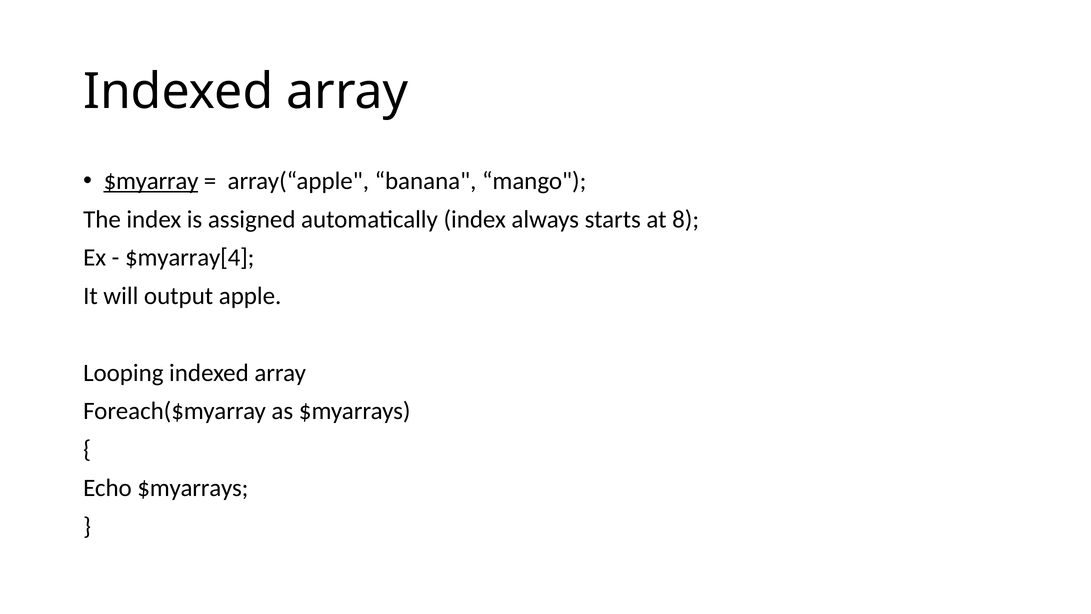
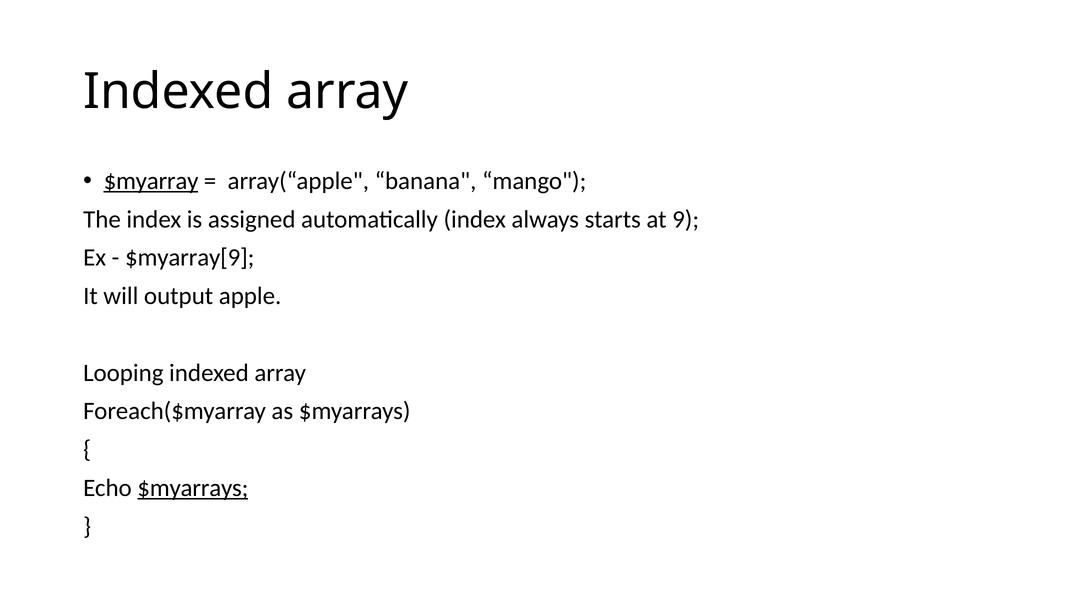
8: 8 -> 9
$myarray[4: $myarray[4 -> $myarray[9
$myarrays at (193, 488) underline: none -> present
